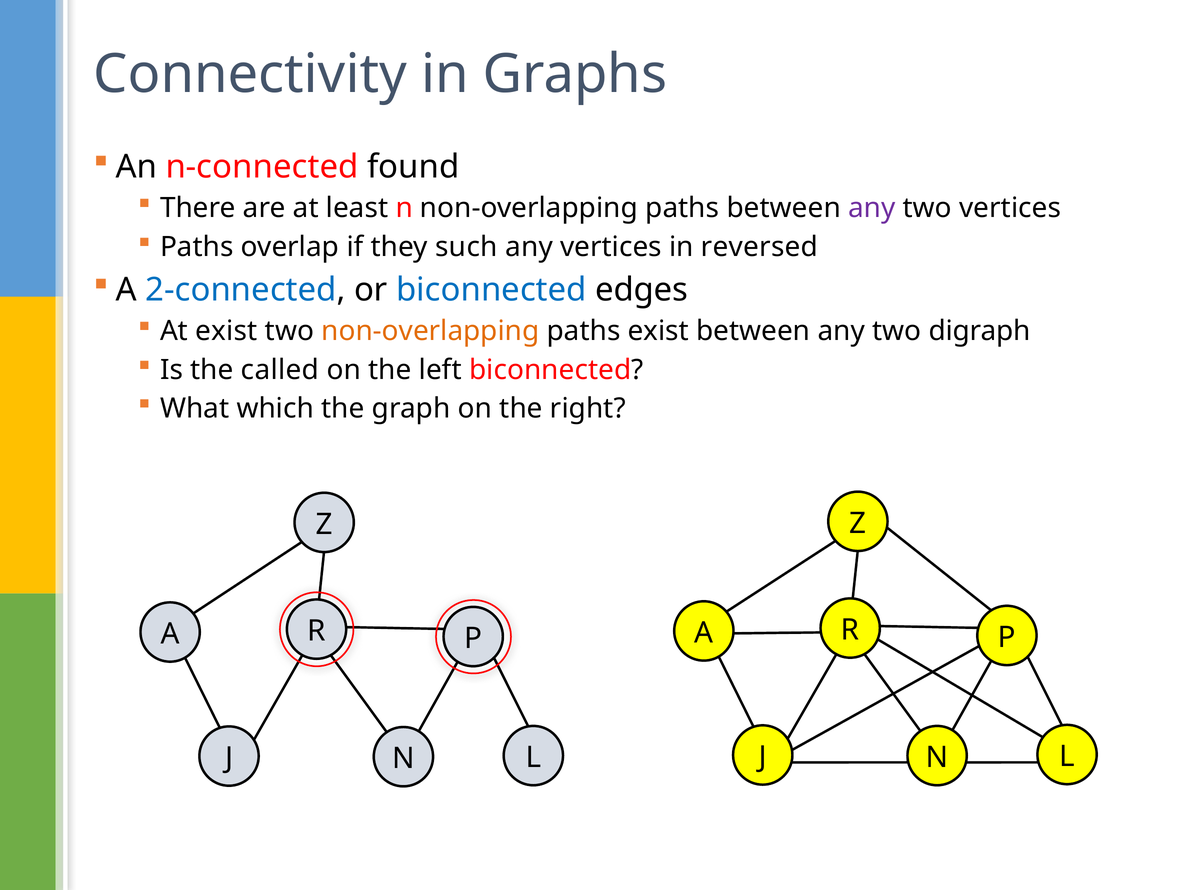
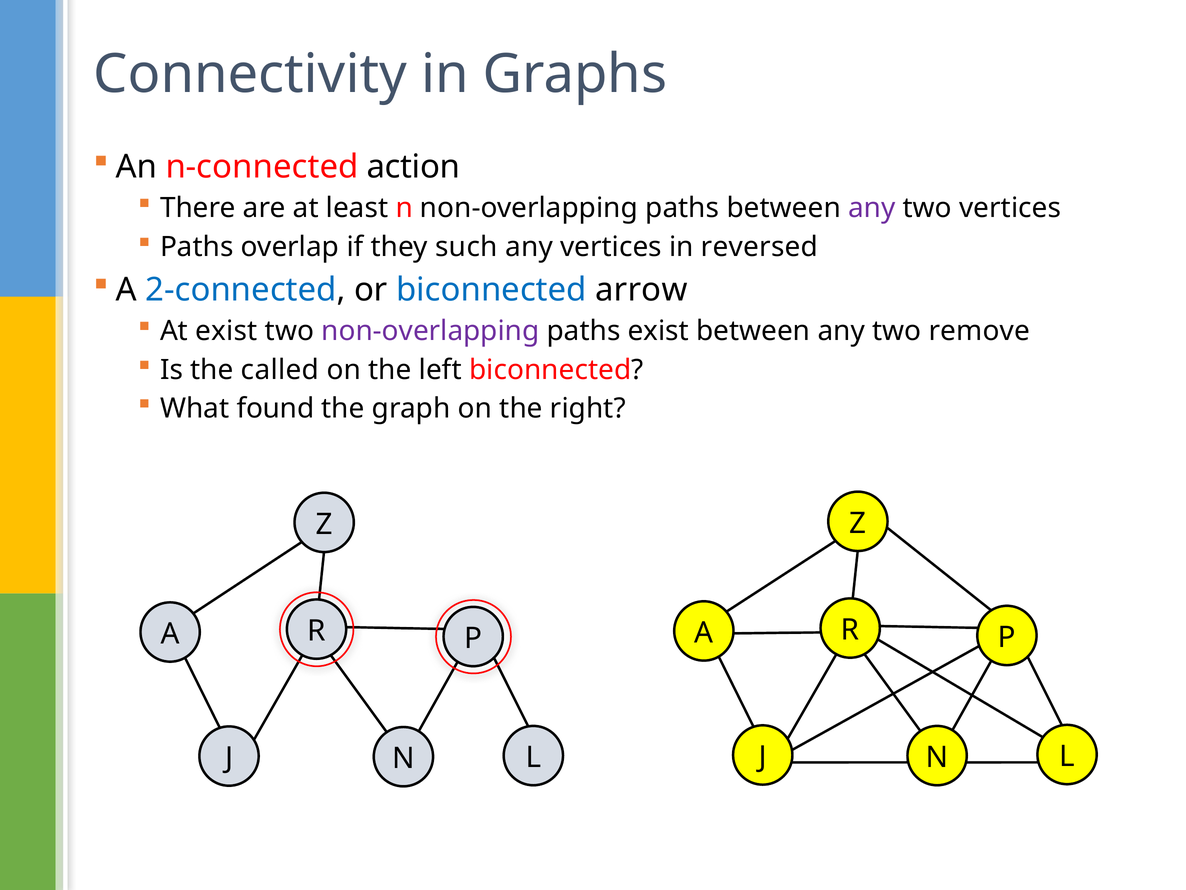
found: found -> action
edges: edges -> arrow
non-overlapping at (430, 331) colour: orange -> purple
digraph: digraph -> remove
which: which -> found
